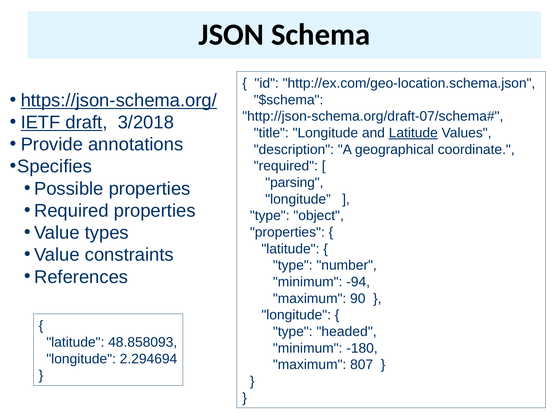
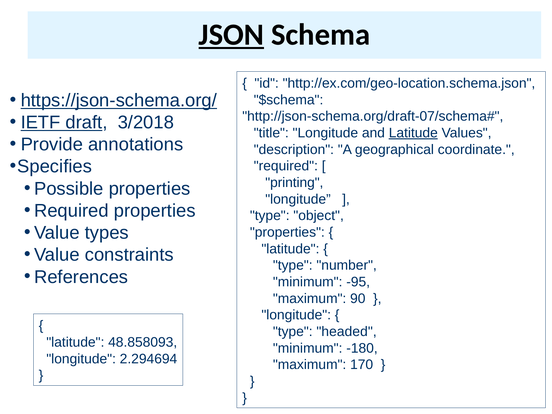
JSON underline: none -> present
parsing: parsing -> printing
-94: -94 -> -95
807: 807 -> 170
